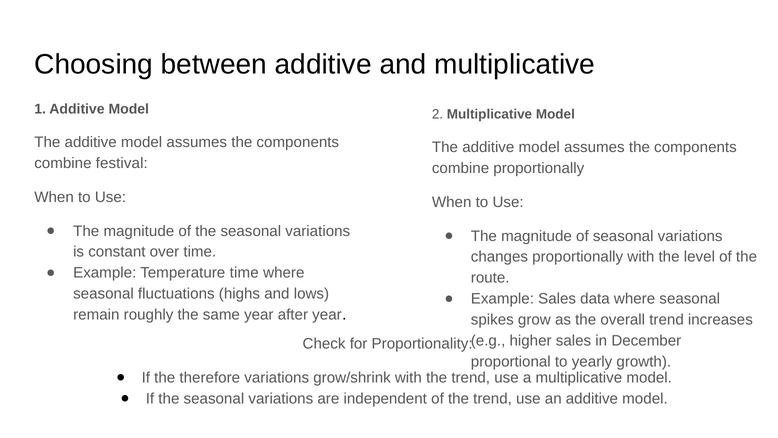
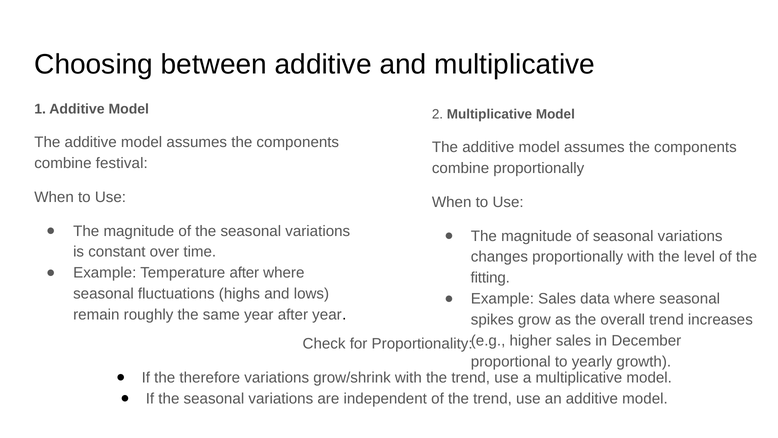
Temperature time: time -> after
route: route -> fitting
